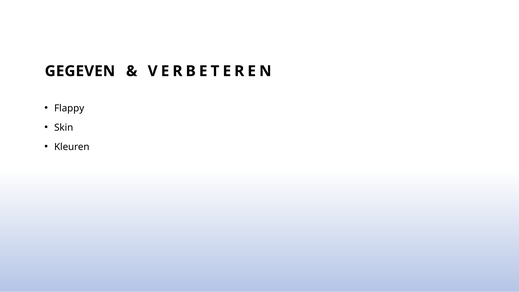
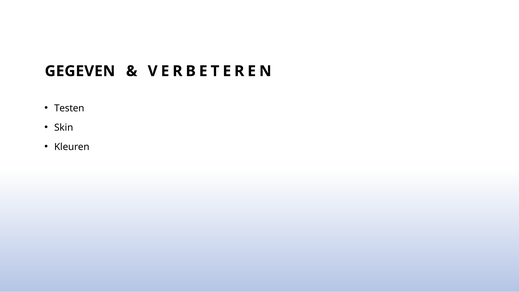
Flappy: Flappy -> Testen
